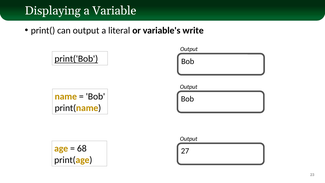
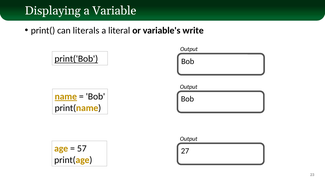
can output: output -> literals
name underline: none -> present
68: 68 -> 57
